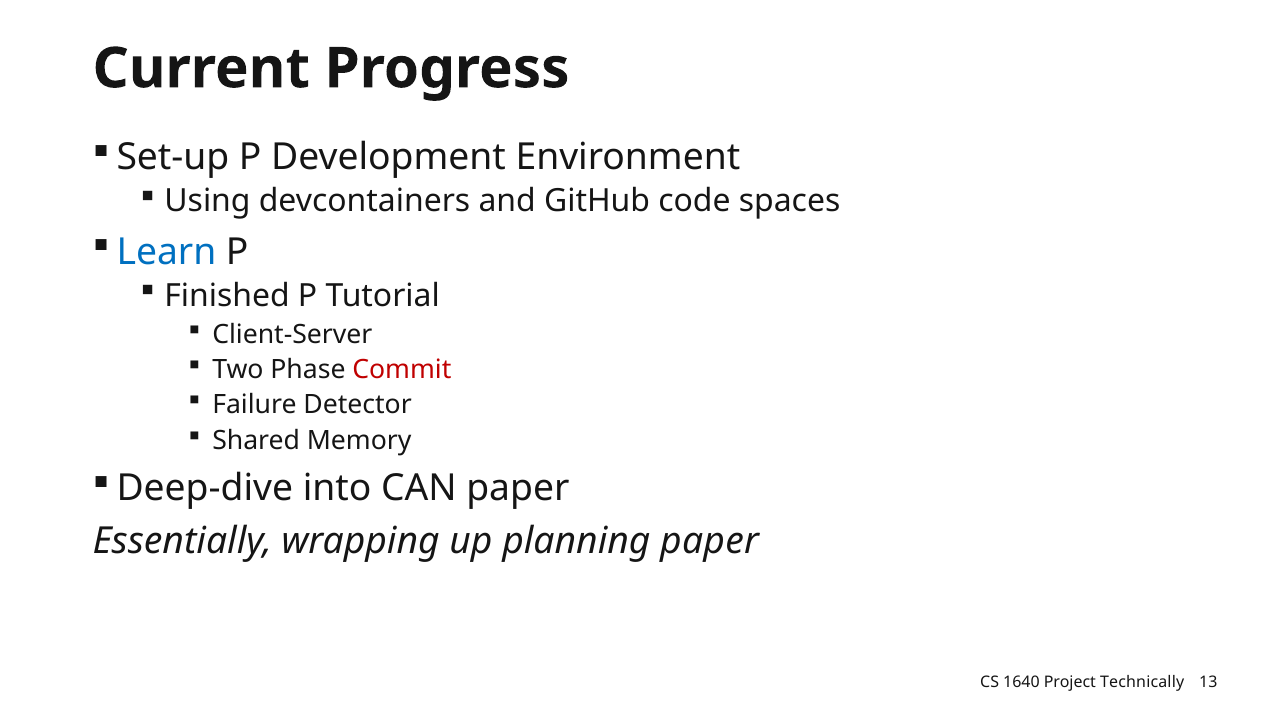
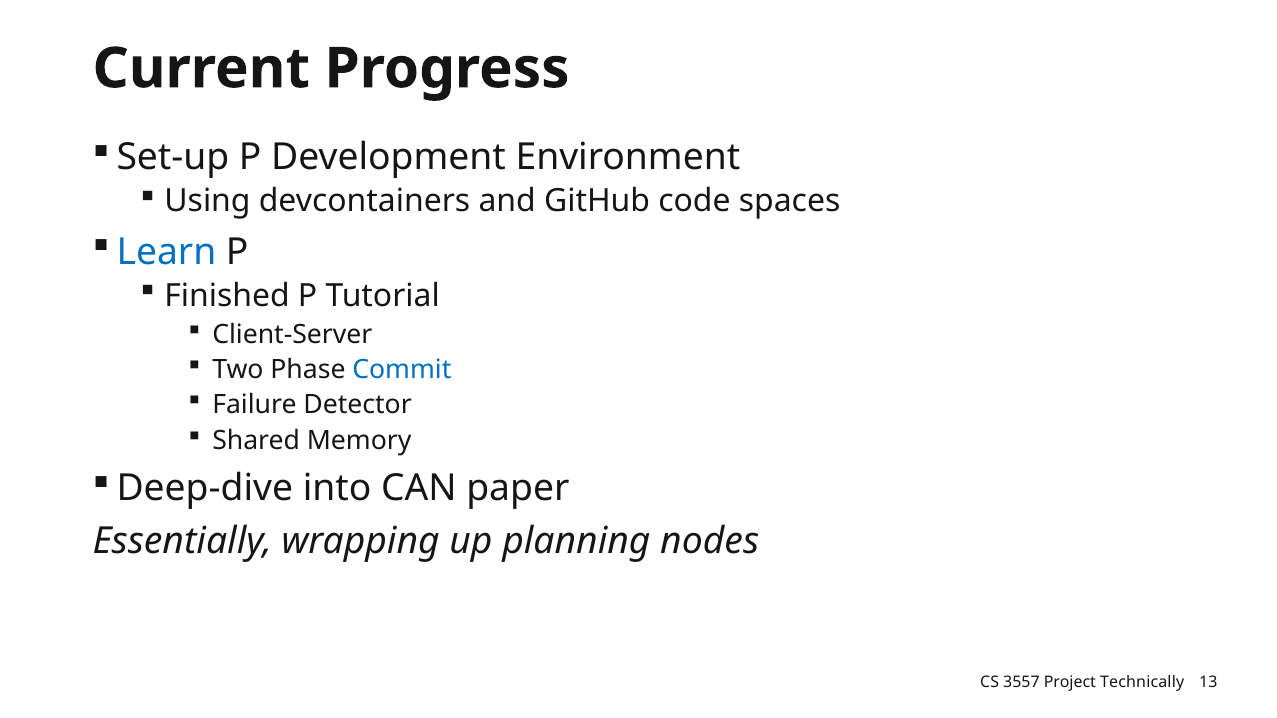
Commit colour: red -> blue
planning paper: paper -> nodes
1640: 1640 -> 3557
